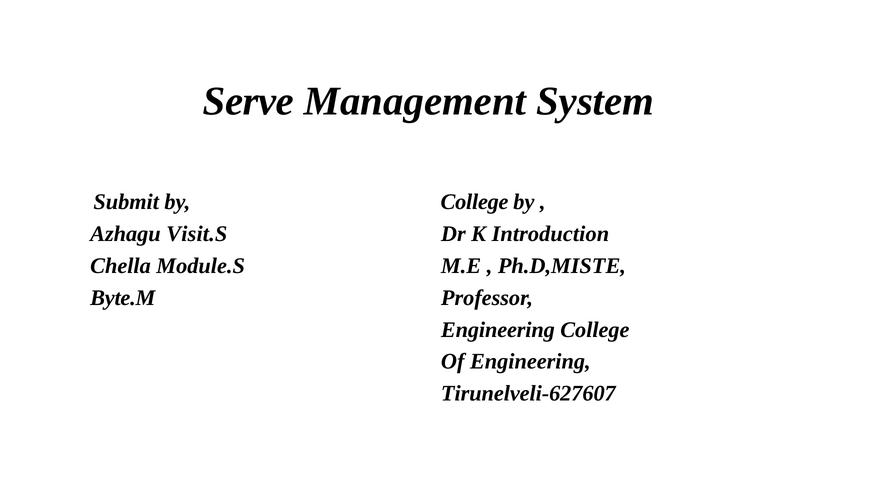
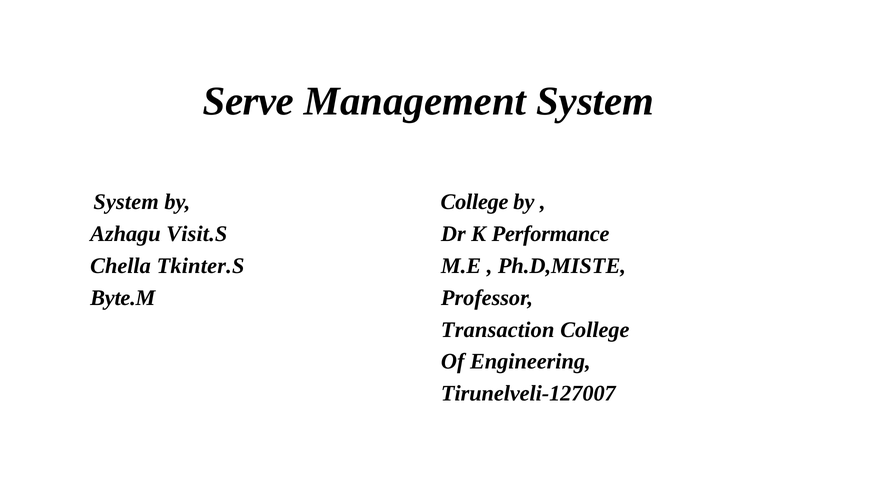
Submit at (126, 202): Submit -> System
Introduction: Introduction -> Performance
Module.S: Module.S -> Tkinter.S
Engineering at (498, 330): Engineering -> Transaction
Tirunelveli-627607: Tirunelveli-627607 -> Tirunelveli-127007
